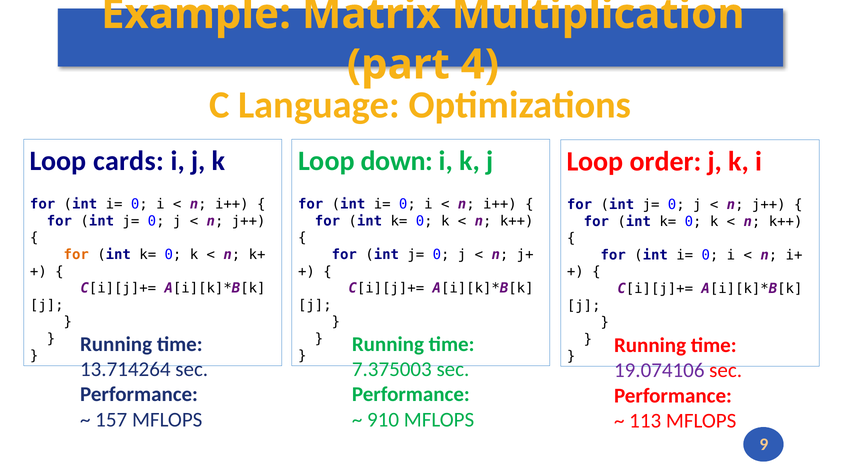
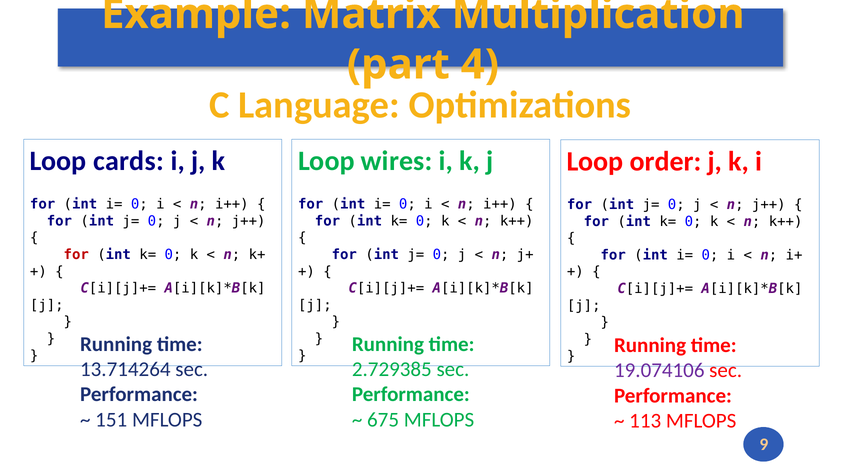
down: down -> wires
for at (76, 255) colour: orange -> red
7.375003: 7.375003 -> 2.729385
157: 157 -> 151
910: 910 -> 675
